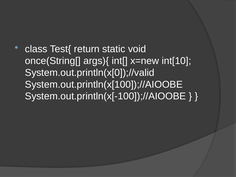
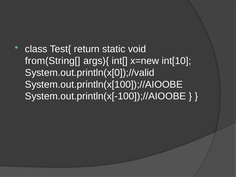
once(String[: once(String[ -> from(String[
